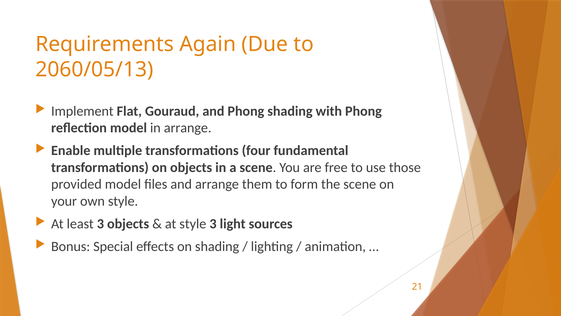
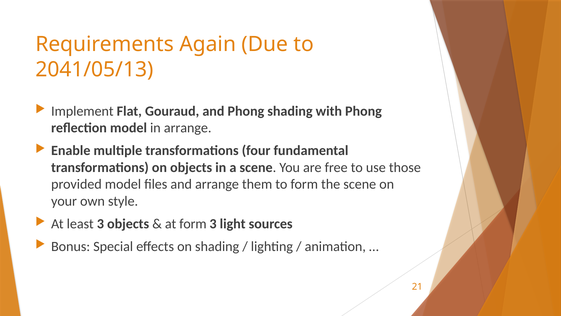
2060/05/13: 2060/05/13 -> 2041/05/13
at style: style -> form
